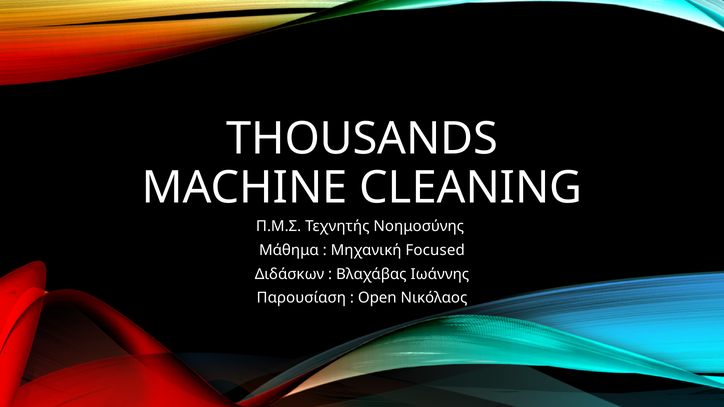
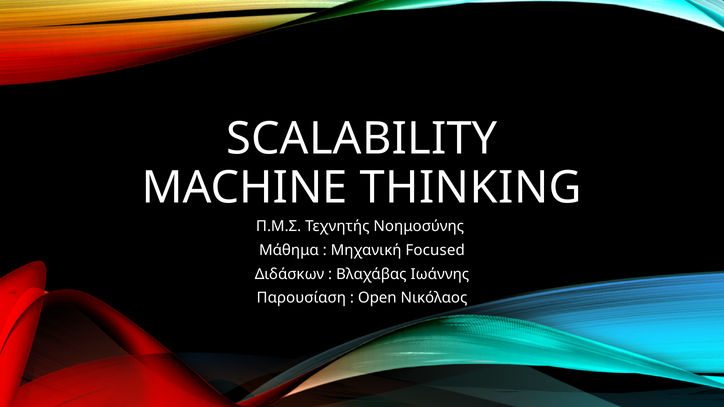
THOUSANDS: THOUSANDS -> SCALABILITY
CLEANING: CLEANING -> THINKING
